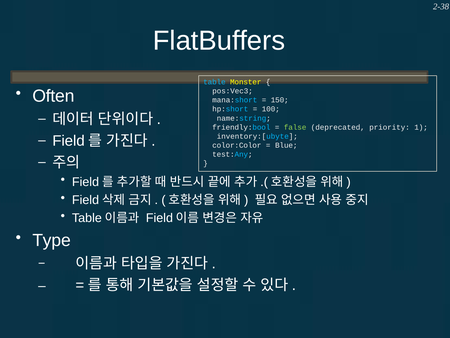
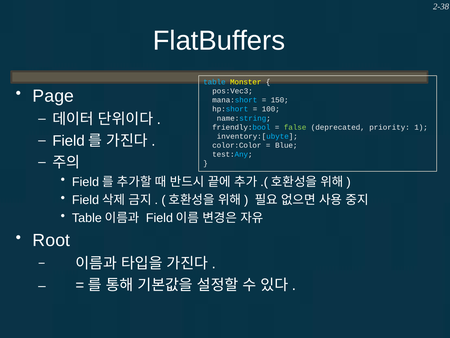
Often: Often -> Page
Type: Type -> Root
